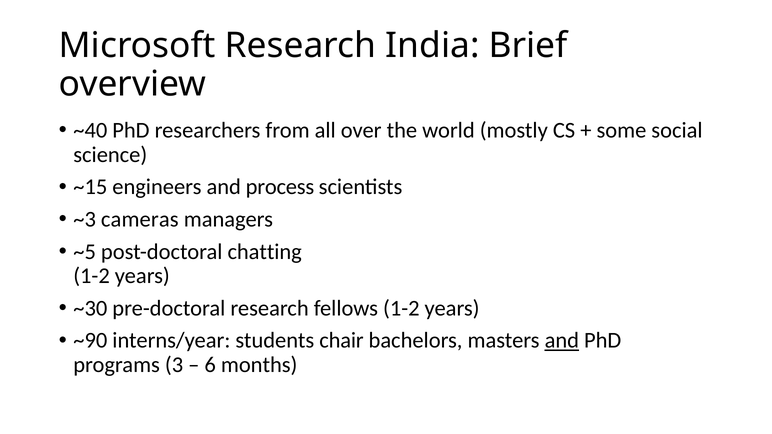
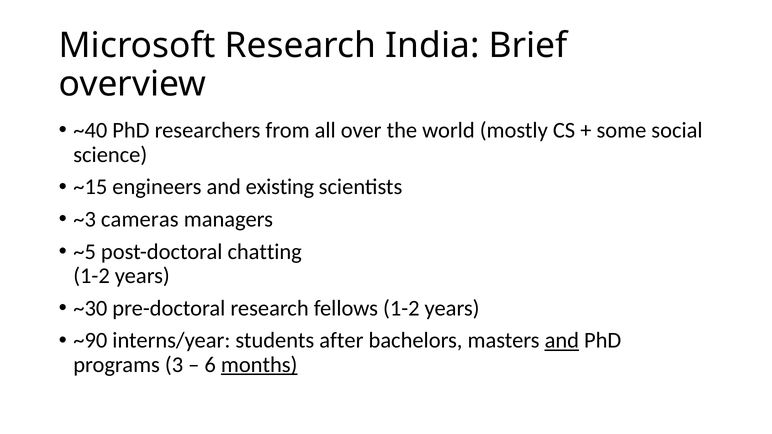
process: process -> existing
chair: chair -> after
months underline: none -> present
